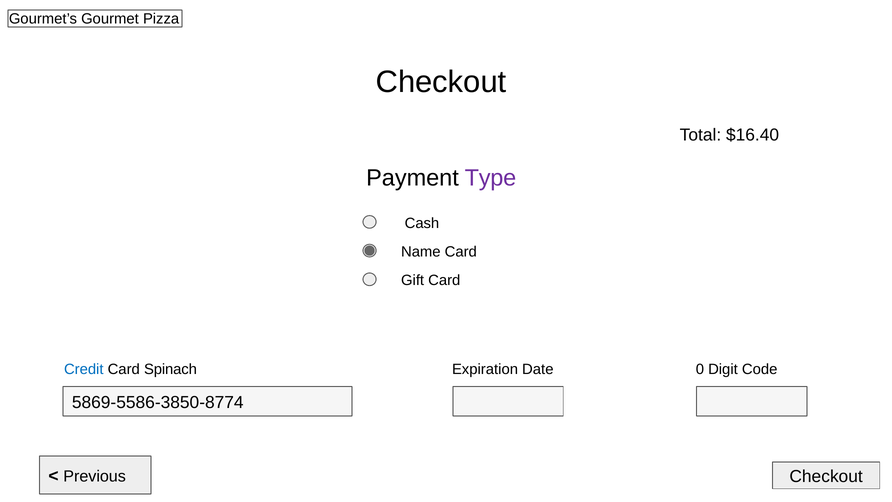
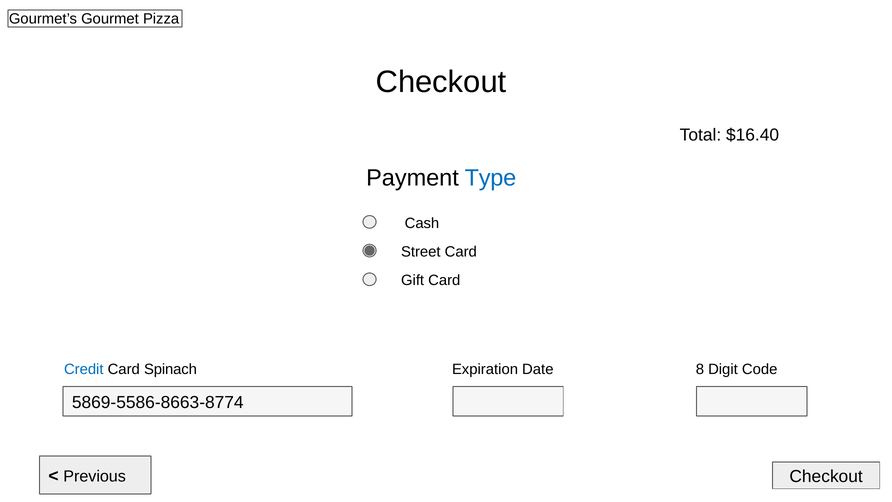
Type colour: purple -> blue
Name: Name -> Street
0: 0 -> 8
5869-5586-3850-8774: 5869-5586-3850-8774 -> 5869-5586-8663-8774
